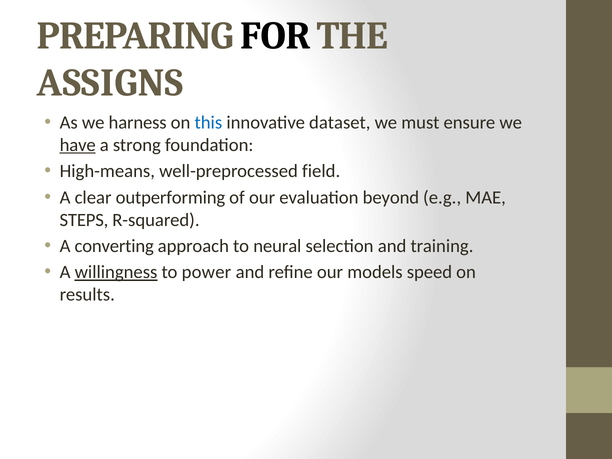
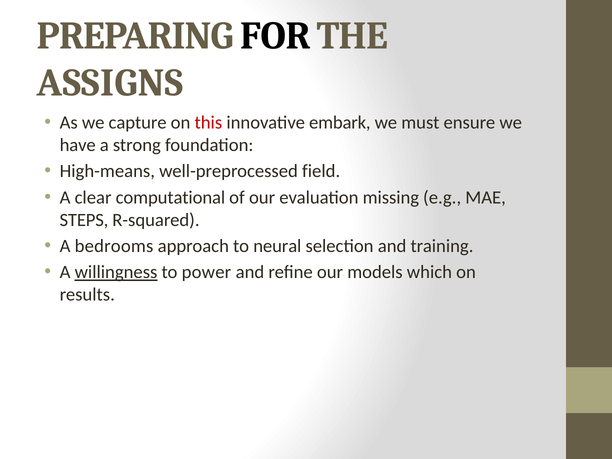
harness: harness -> capture
this colour: blue -> red
dataset: dataset -> embark
have underline: present -> none
outperforming: outperforming -> computational
beyond: beyond -> missing
converting: converting -> bedrooms
speed: speed -> which
